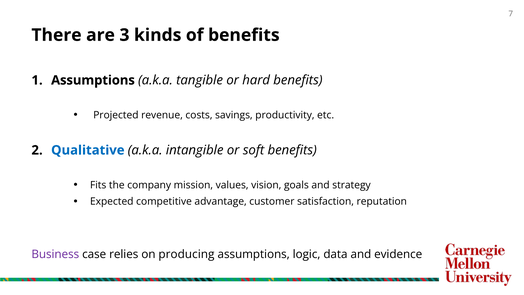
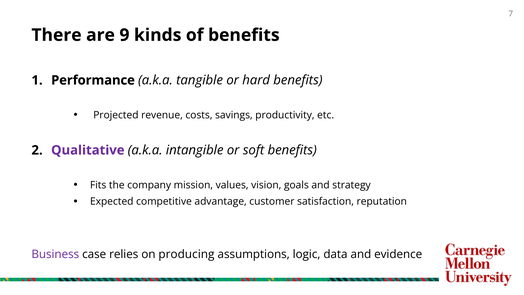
3: 3 -> 9
Assumptions at (93, 80): Assumptions -> Performance
Qualitative colour: blue -> purple
